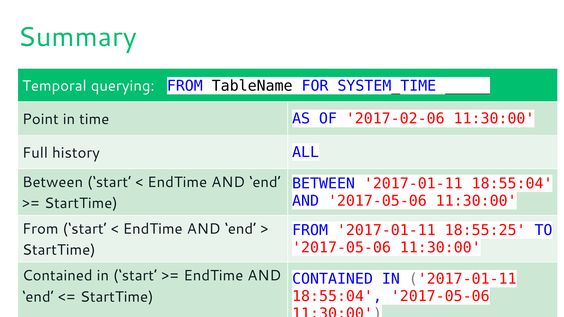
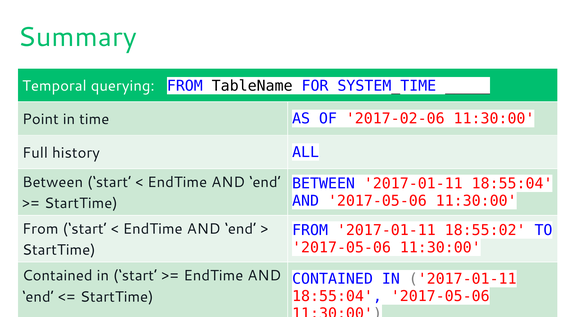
18:55:25: 18:55:25 -> 18:55:02
